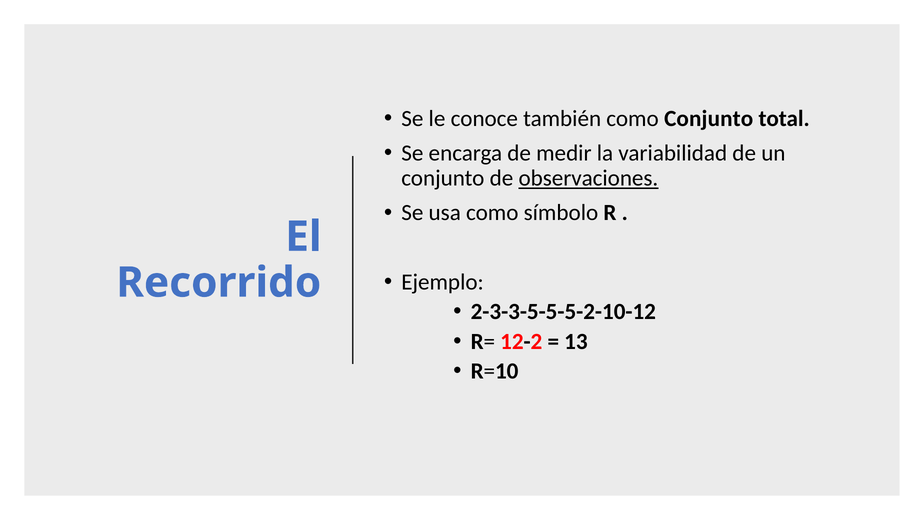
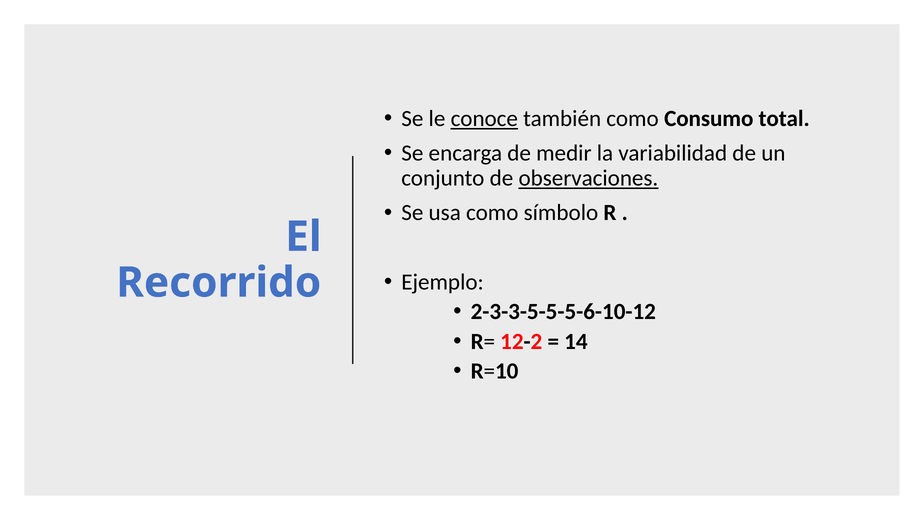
conoce underline: none -> present
como Conjunto: Conjunto -> Consumo
2-3-3-5-5-5-2-10-12: 2-3-3-5-5-5-2-10-12 -> 2-3-3-5-5-5-6-10-12
13: 13 -> 14
